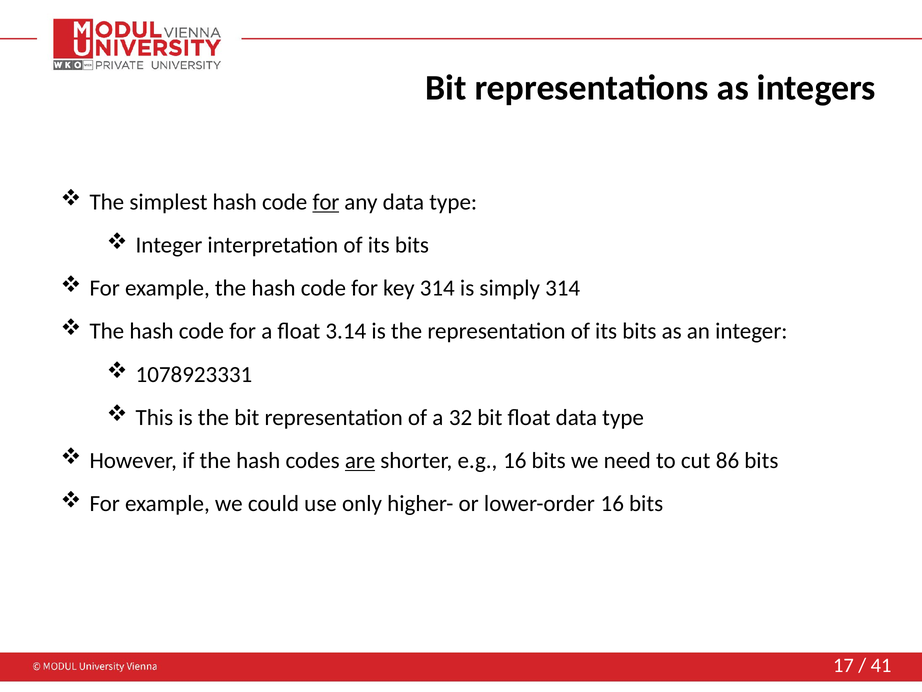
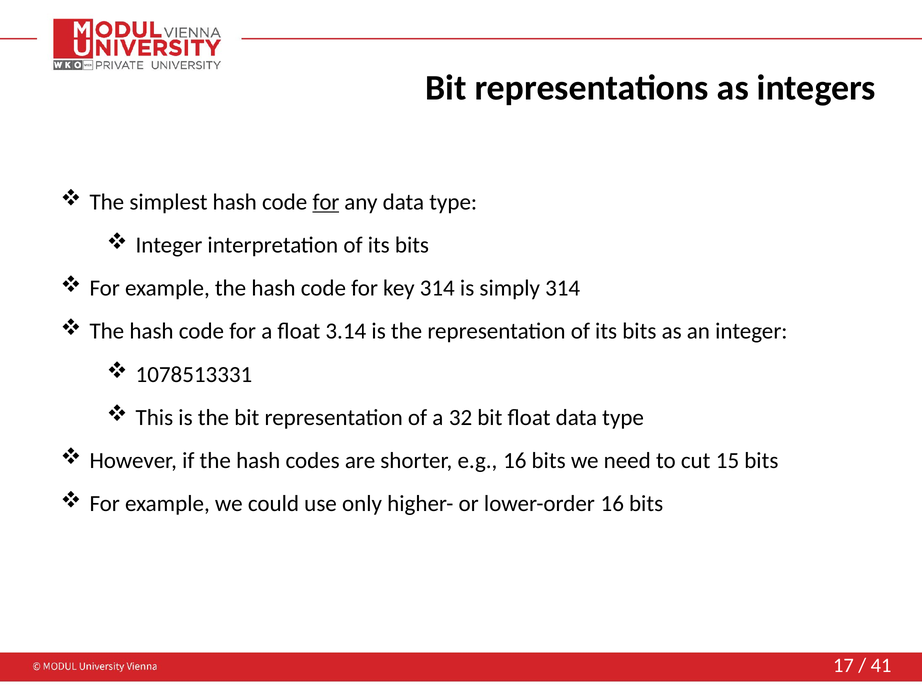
1078923331: 1078923331 -> 1078513331
are underline: present -> none
86: 86 -> 15
